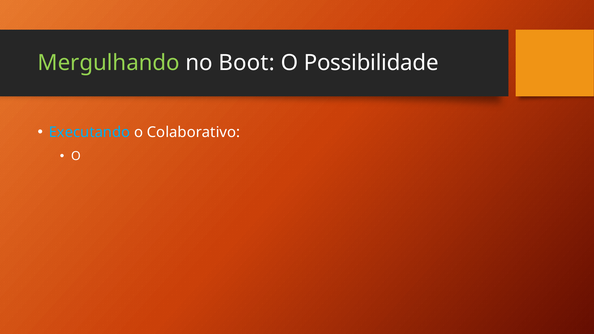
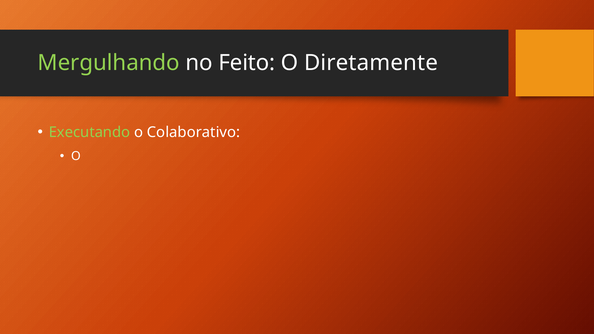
Boot: Boot -> Feito
Possibilidade: Possibilidade -> Diretamente
Executando colour: light blue -> light green
